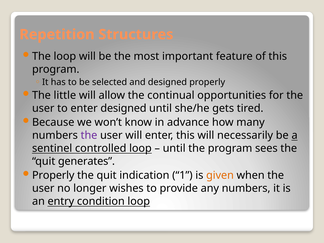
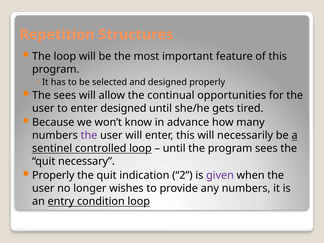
The little: little -> sees
generates: generates -> necessary
1: 1 -> 2
given colour: orange -> purple
